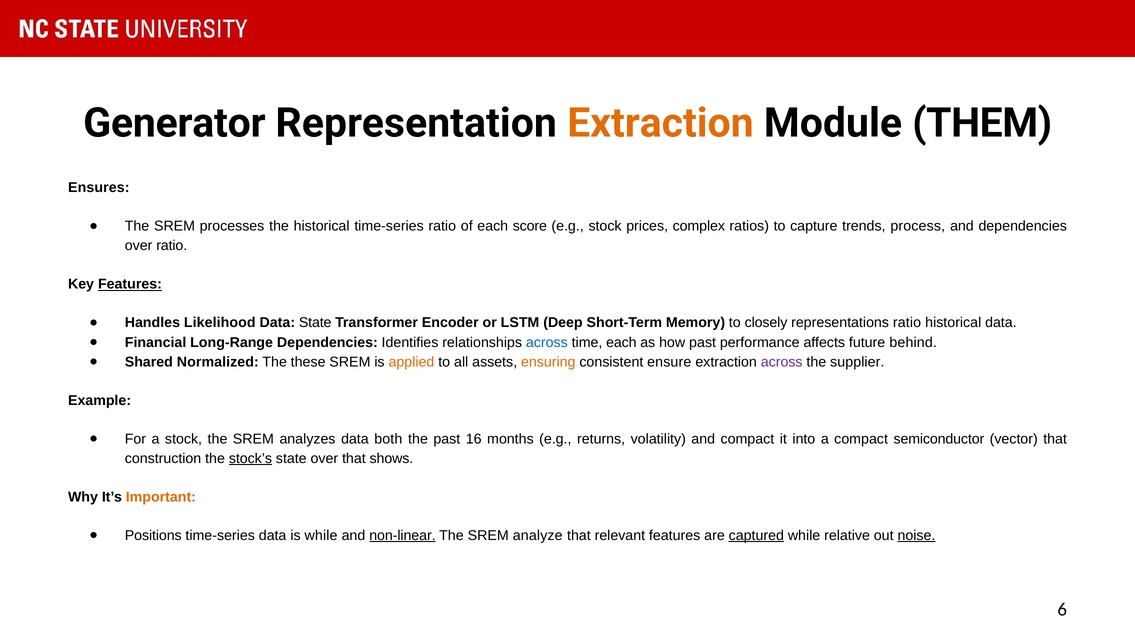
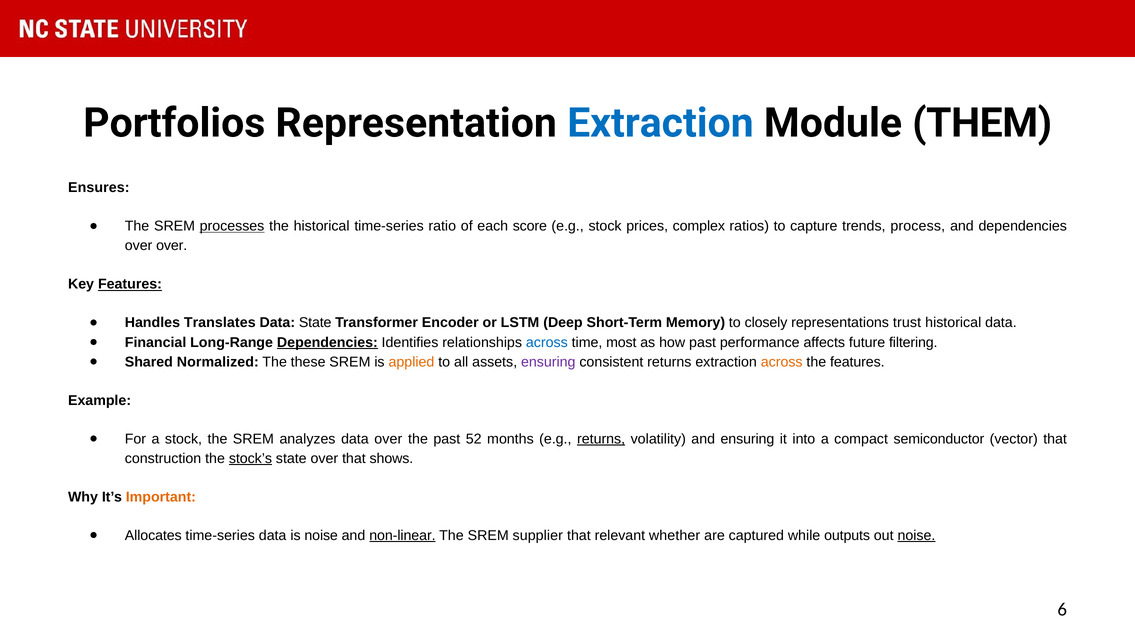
Generator: Generator -> Portfolios
Extraction at (660, 123) colour: orange -> blue
processes underline: none -> present
over ratio: ratio -> over
Likelihood: Likelihood -> Translates
representations ratio: ratio -> trust
Dependencies at (327, 343) underline: none -> present
time each: each -> most
behind: behind -> filtering
ensuring at (548, 362) colour: orange -> purple
consistent ensure: ensure -> returns
across at (782, 362) colour: purple -> orange
the supplier: supplier -> features
data both: both -> over
16: 16 -> 52
returns at (601, 439) underline: none -> present
and compact: compact -> ensuring
Positions: Positions -> Allocates
is while: while -> noise
analyze: analyze -> supplier
relevant features: features -> whether
captured underline: present -> none
relative: relative -> outputs
